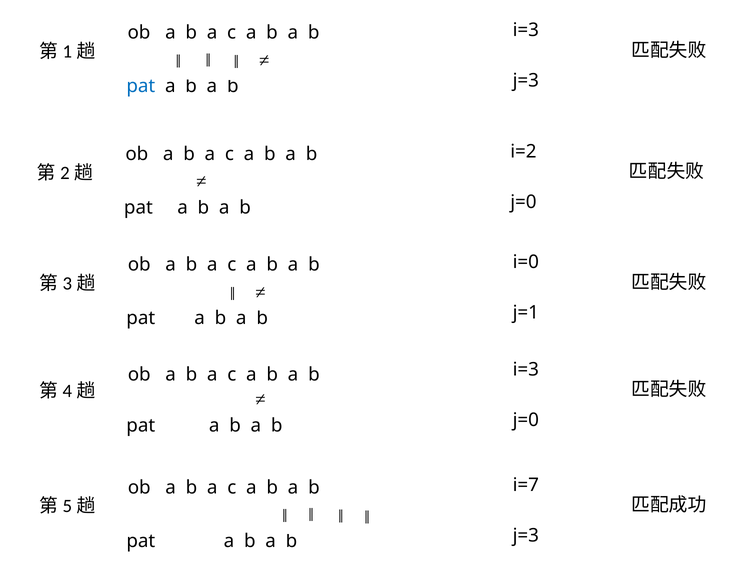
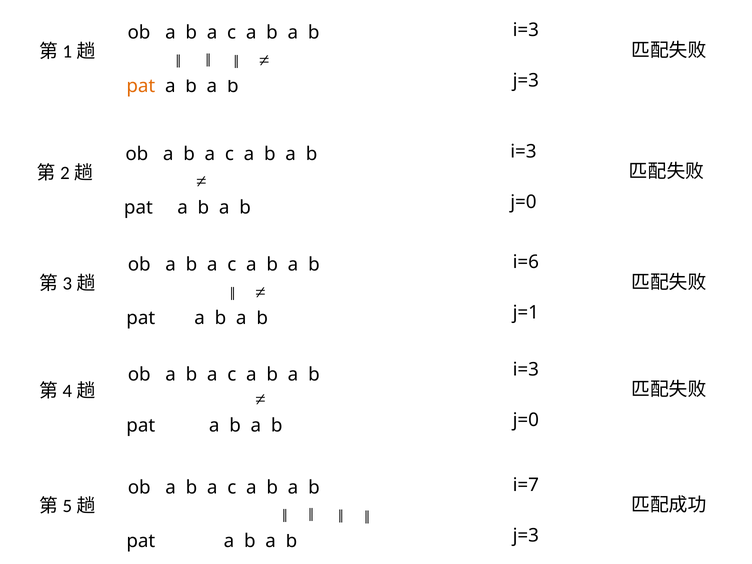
pat at (141, 86) colour: blue -> orange
i=2 at (523, 151): i=2 -> i=3
i=0: i=0 -> i=6
